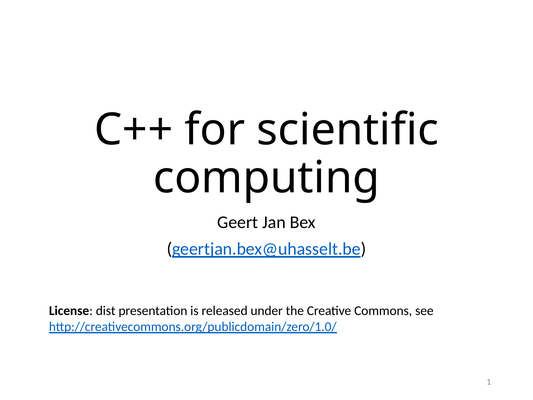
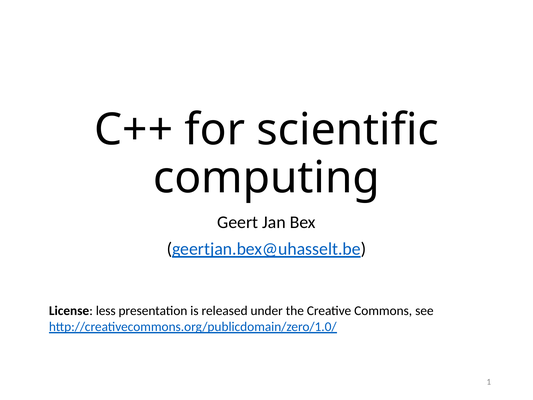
dist: dist -> less
